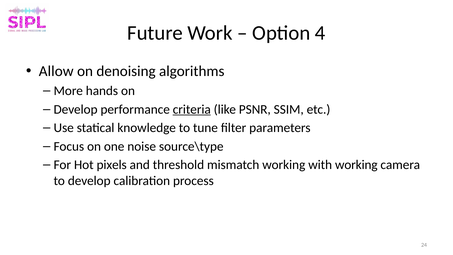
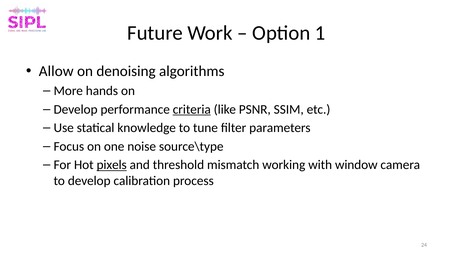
4: 4 -> 1
pixels underline: none -> present
with working: working -> window
